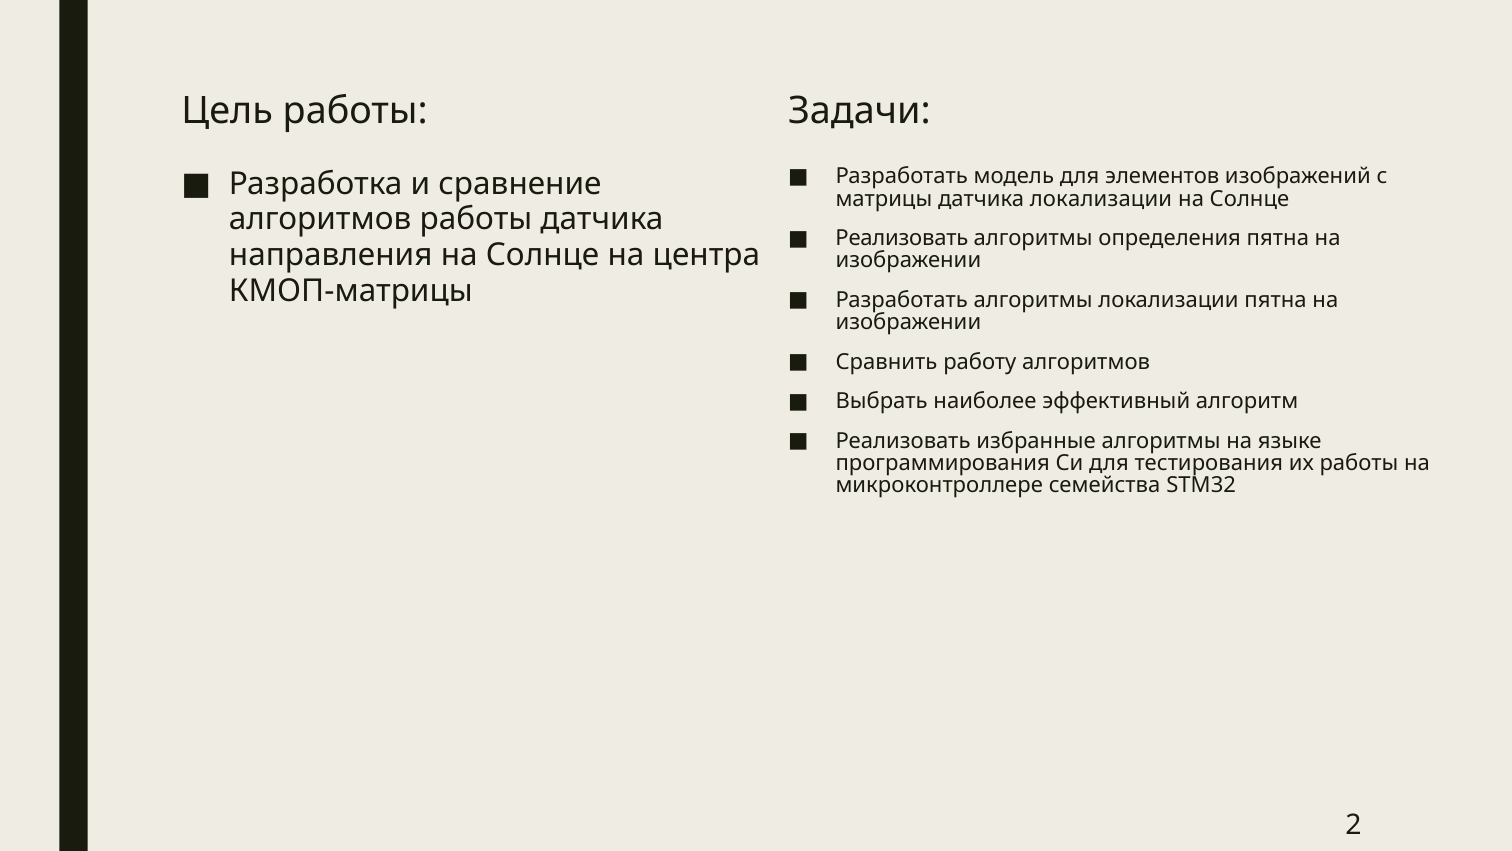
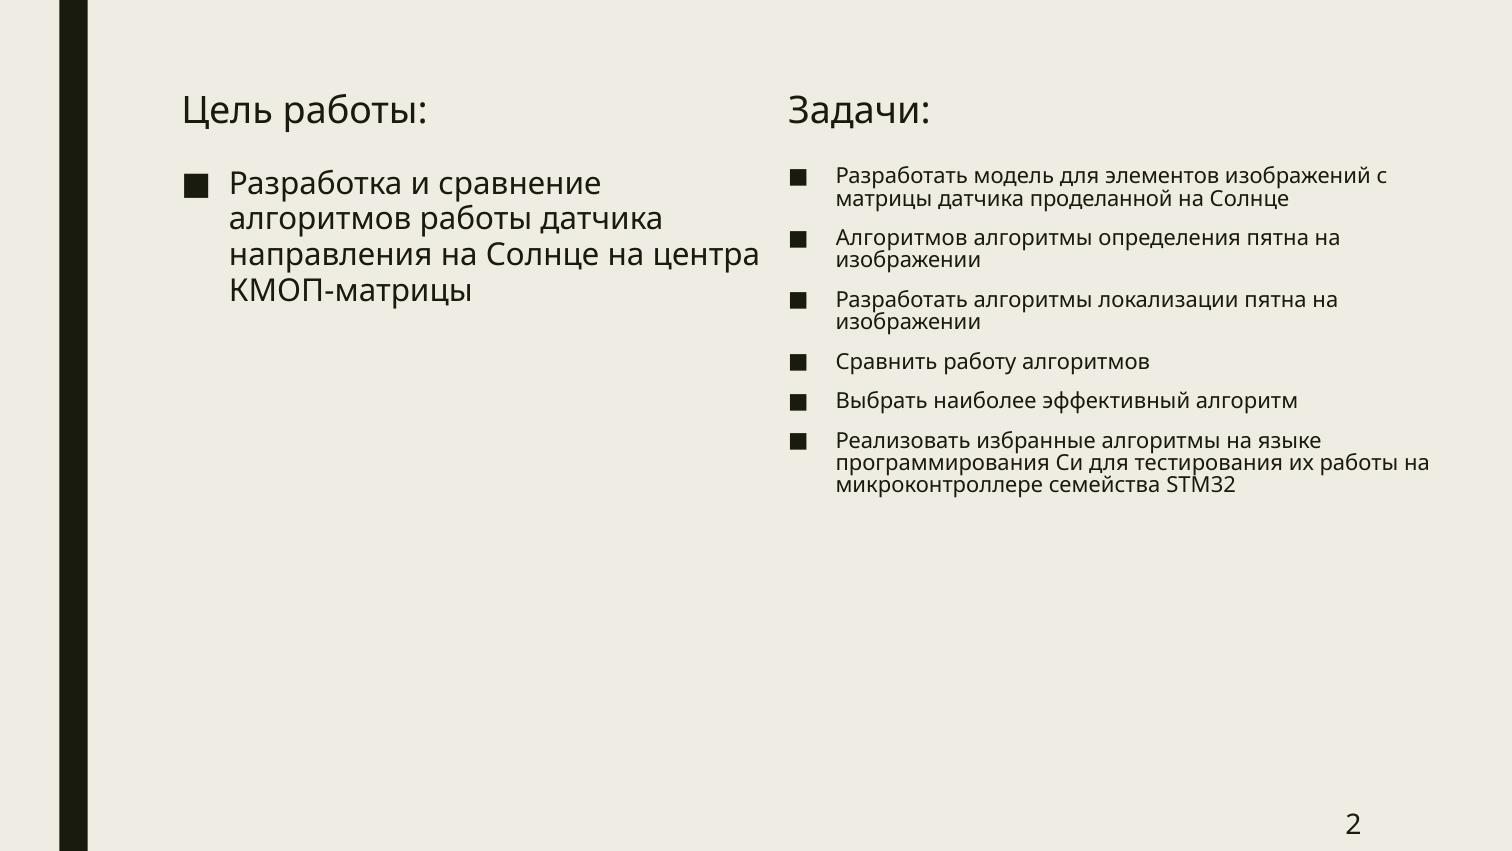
датчика локализации: локализации -> проделанной
Реализовать at (902, 238): Реализовать -> Алгоритмов
